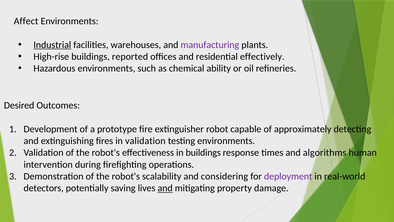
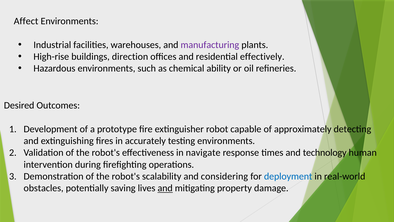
Industrial underline: present -> none
reported: reported -> direction
in validation: validation -> accurately
in buildings: buildings -> navigate
algorithms: algorithms -> technology
deployment colour: purple -> blue
detectors: detectors -> obstacles
